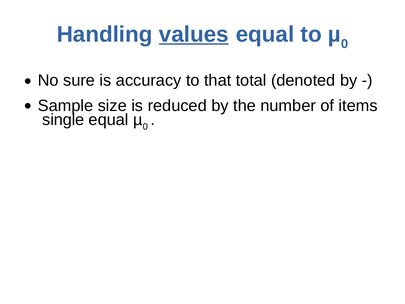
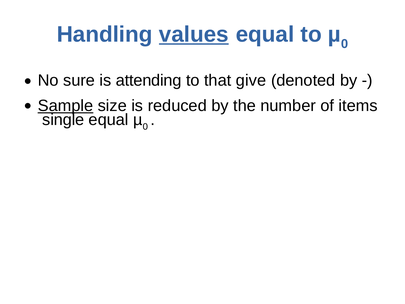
accuracy: accuracy -> attending
total: total -> give
Sample underline: none -> present
